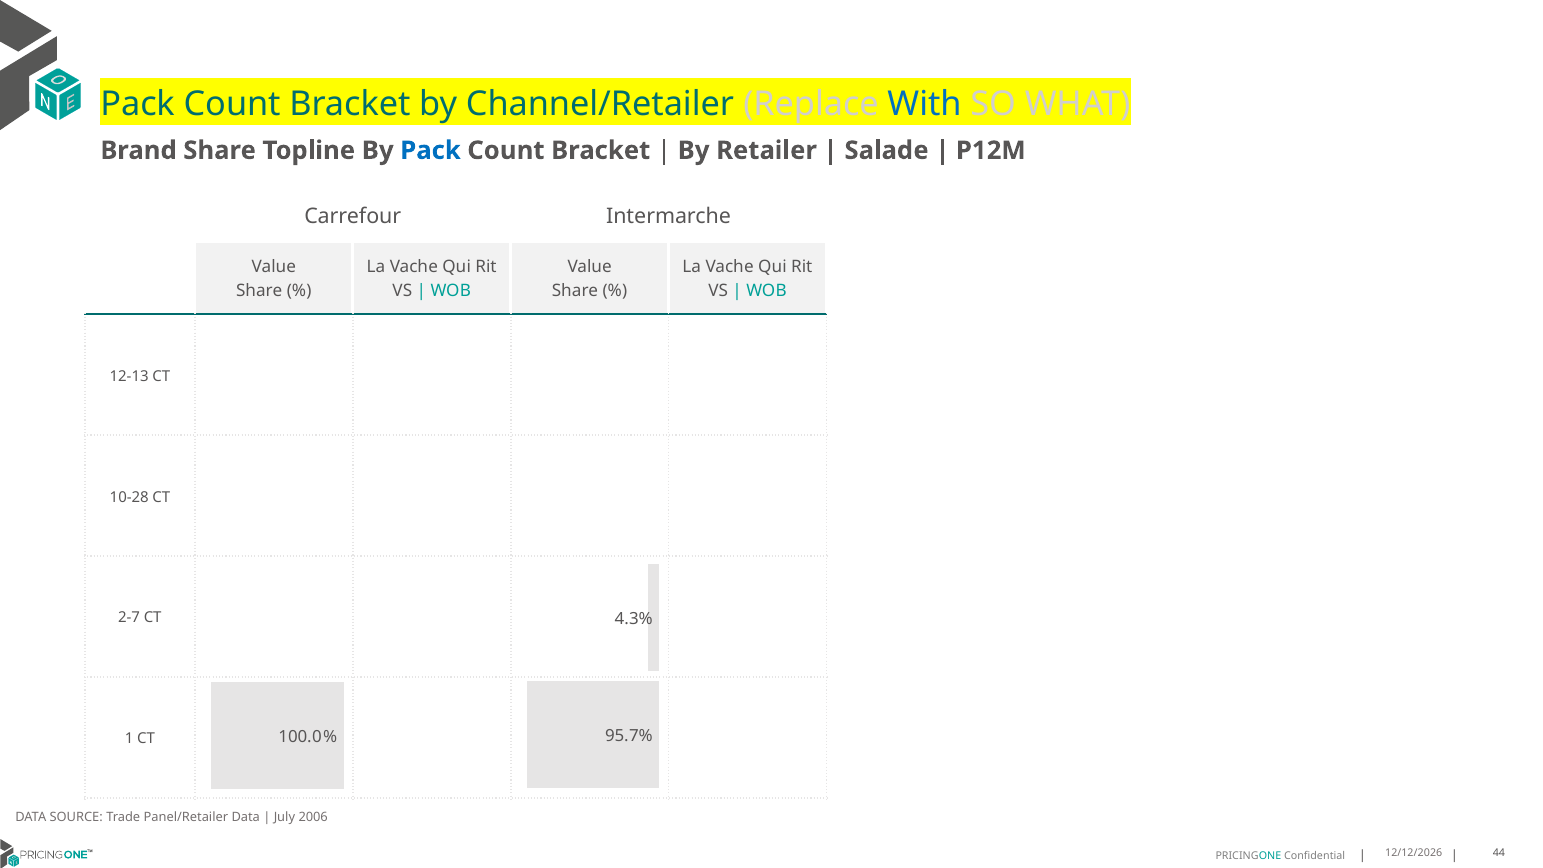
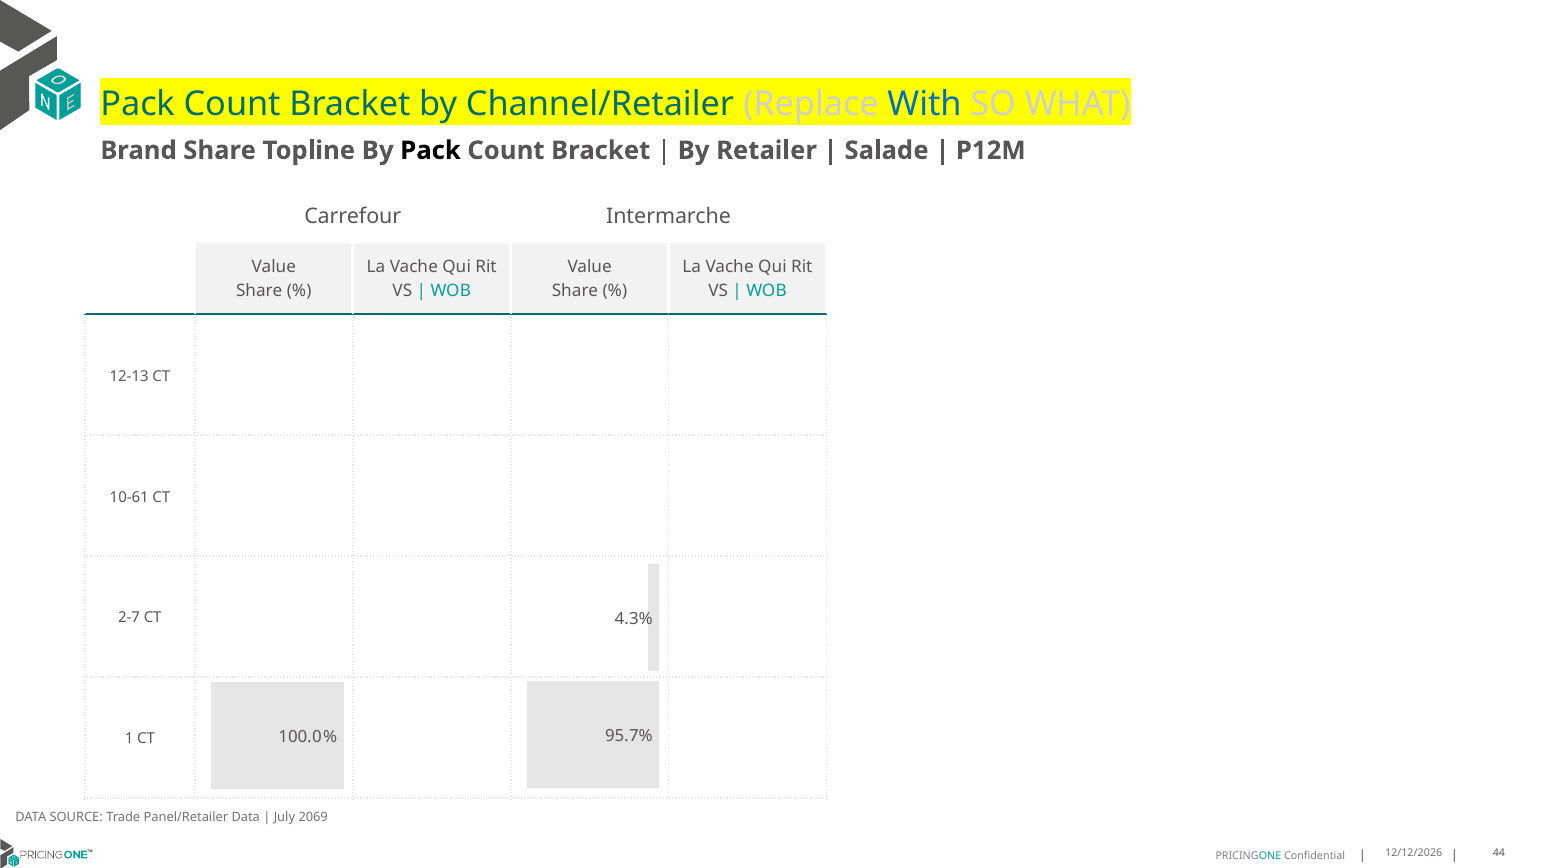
Pack at (430, 150) colour: blue -> black
10-28: 10-28 -> 10-61
2006: 2006 -> 2069
